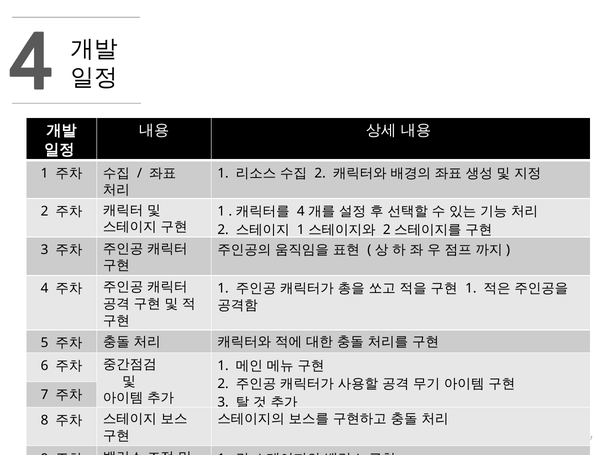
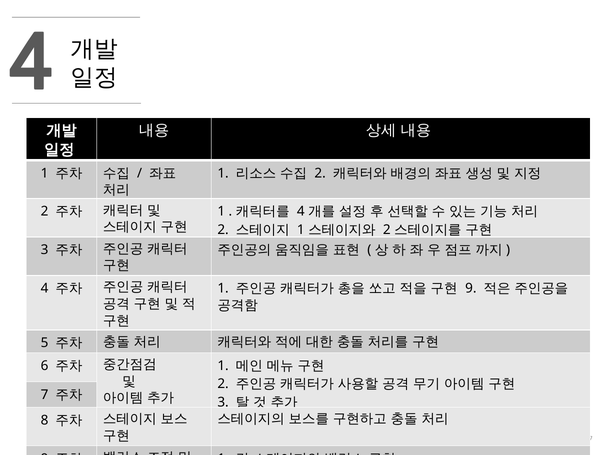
1 at (471, 289): 1 -> 9
